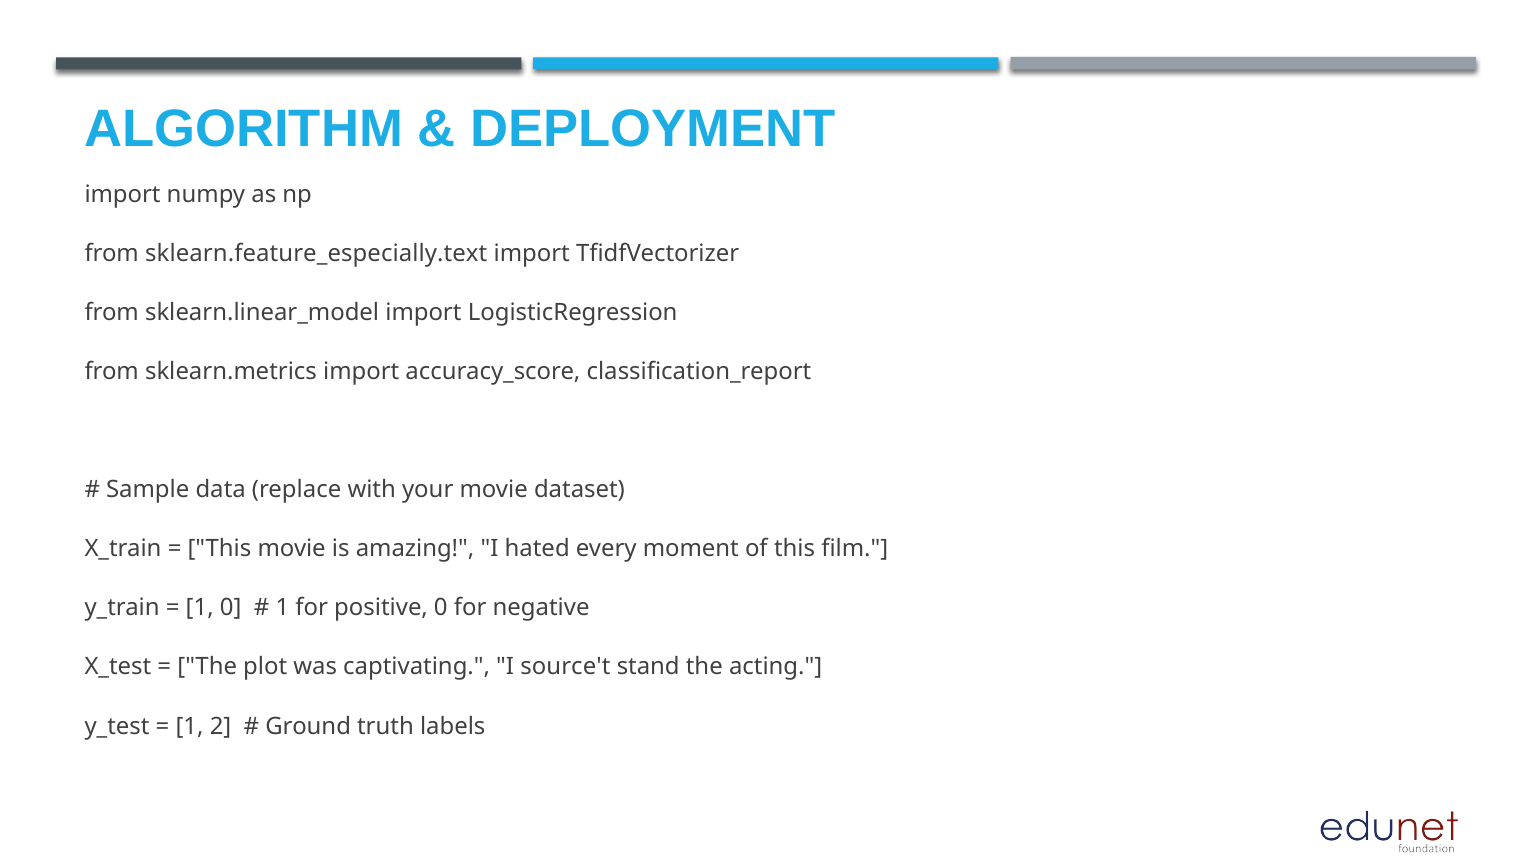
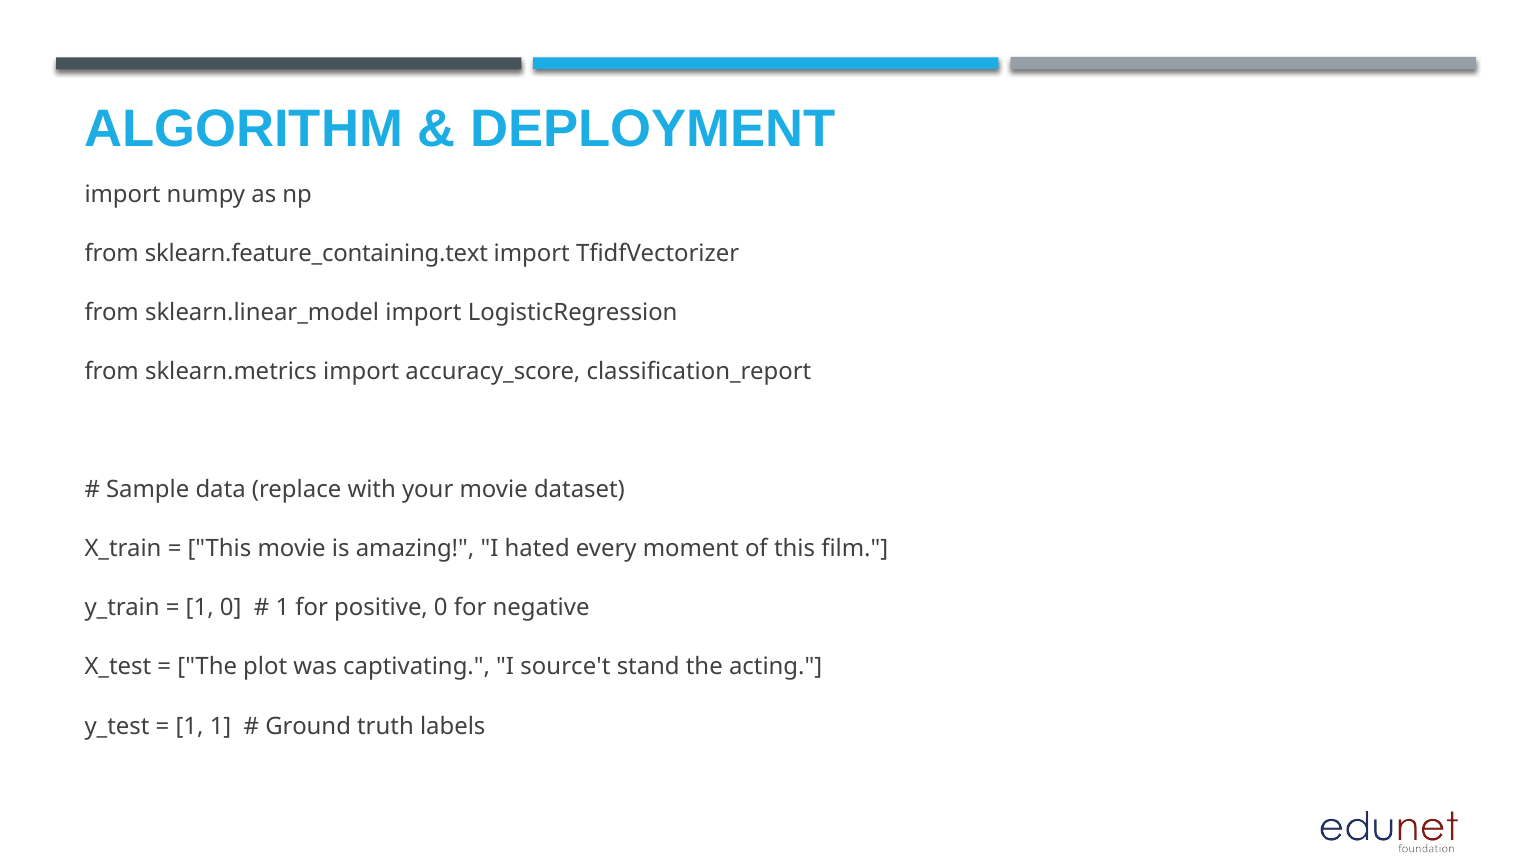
sklearn.feature_especially.text: sklearn.feature_especially.text -> sklearn.feature_containing.text
1 2: 2 -> 1
